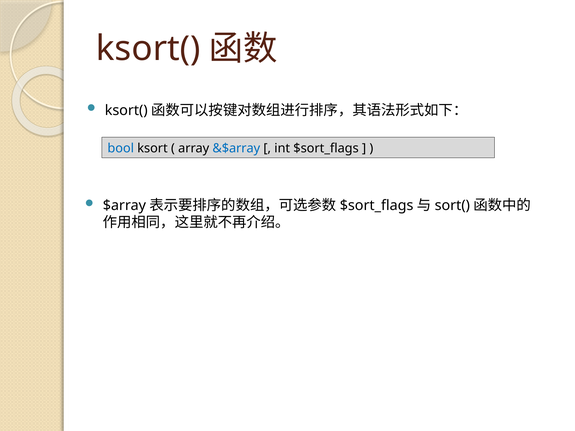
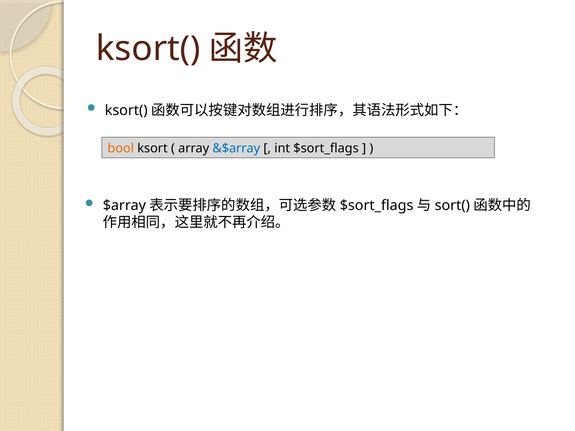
bool colour: blue -> orange
